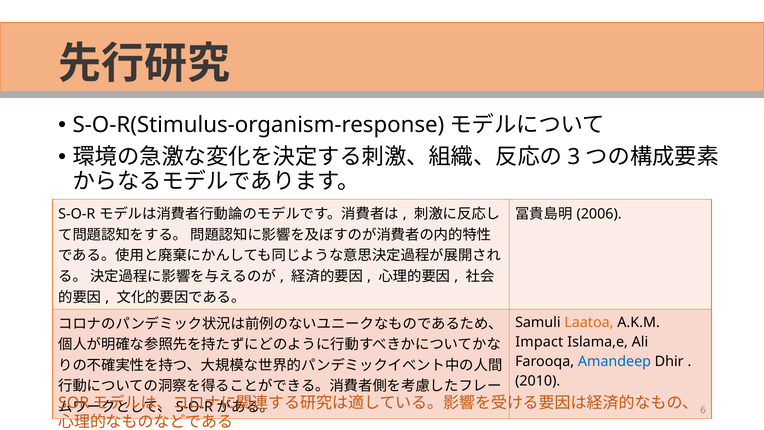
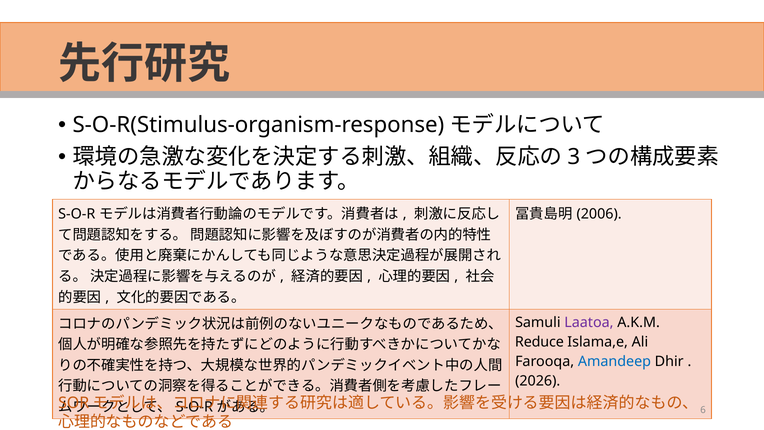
Laatoa colour: orange -> purple
Impact: Impact -> Reduce
2010: 2010 -> 2026
